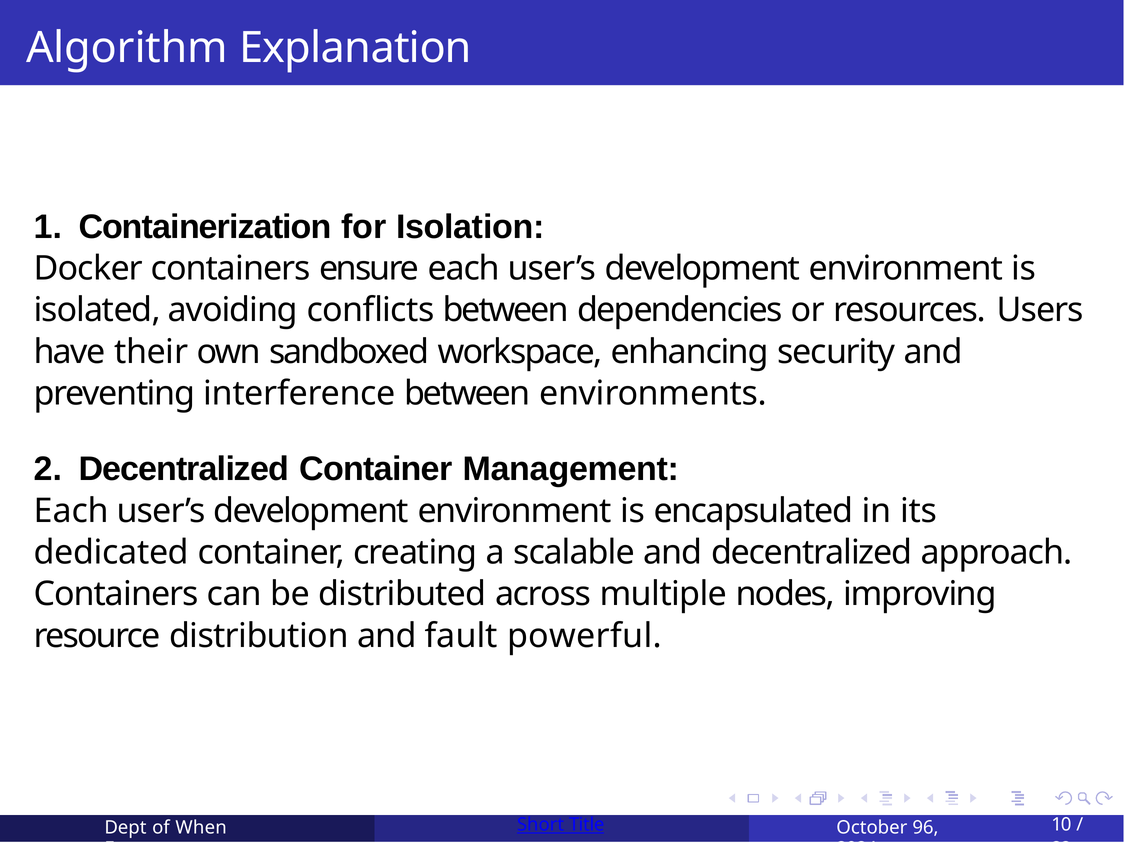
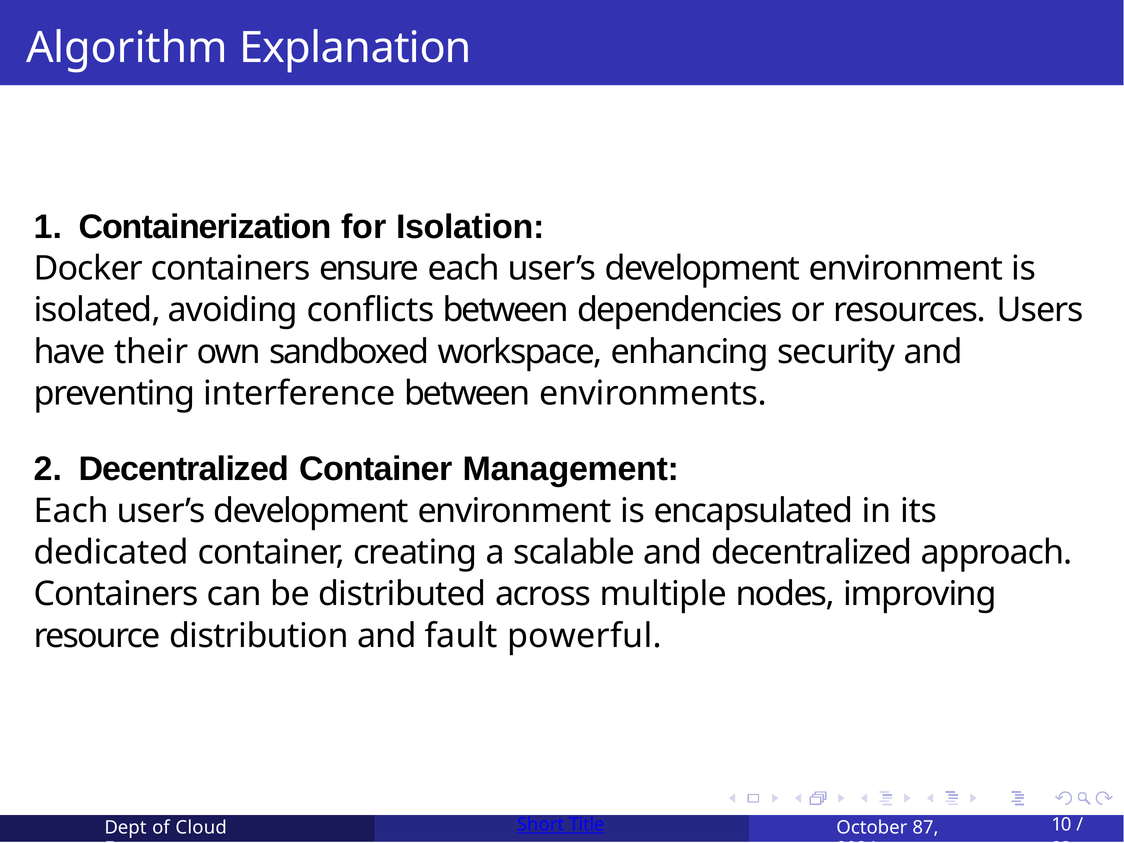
96: 96 -> 87
When: When -> Cloud
